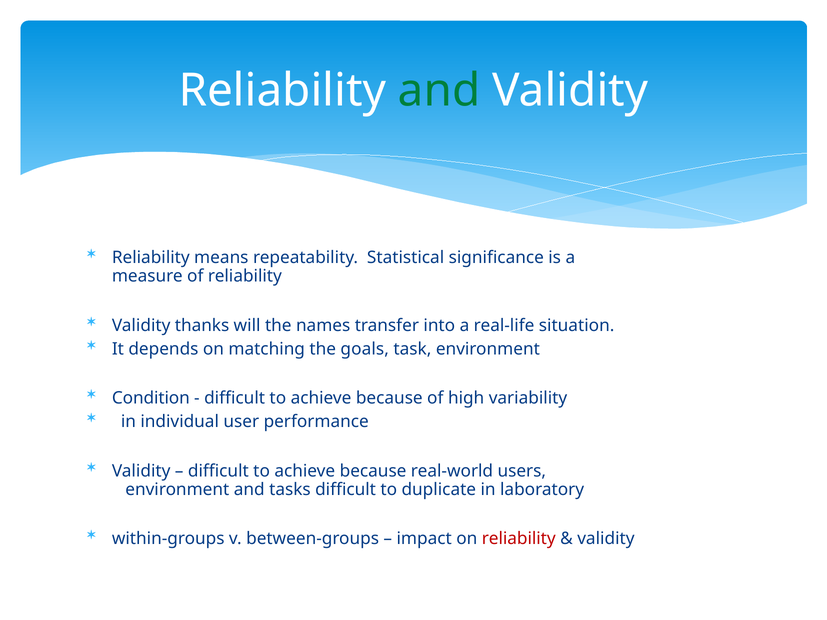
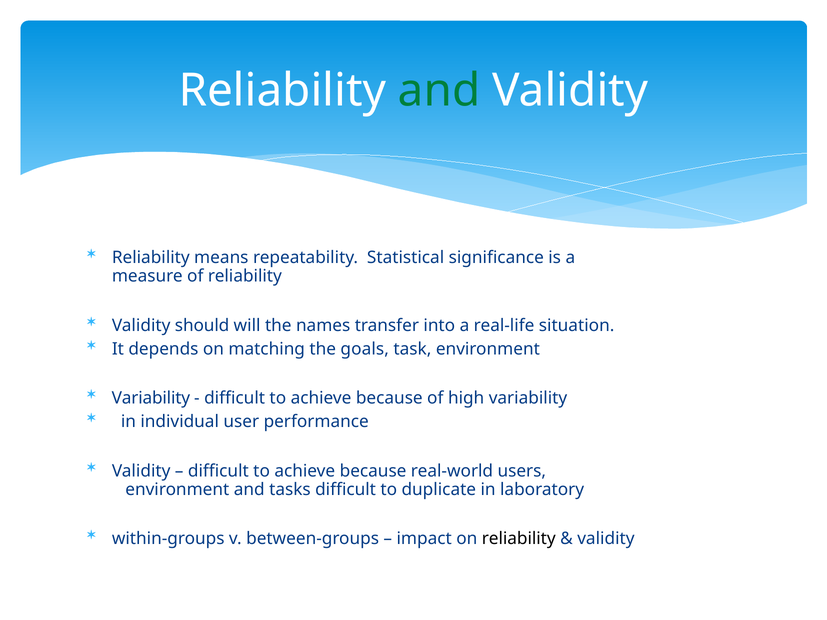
thanks: thanks -> should
Condition at (151, 398): Condition -> Variability
reliability at (519, 539) colour: red -> black
